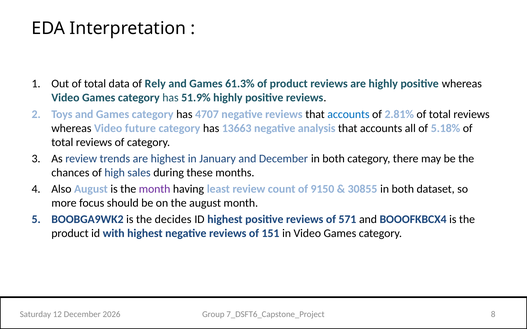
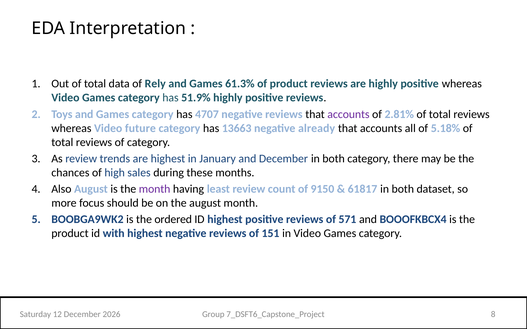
accounts at (348, 114) colour: blue -> purple
analysis: analysis -> already
30855: 30855 -> 61817
decides: decides -> ordered
